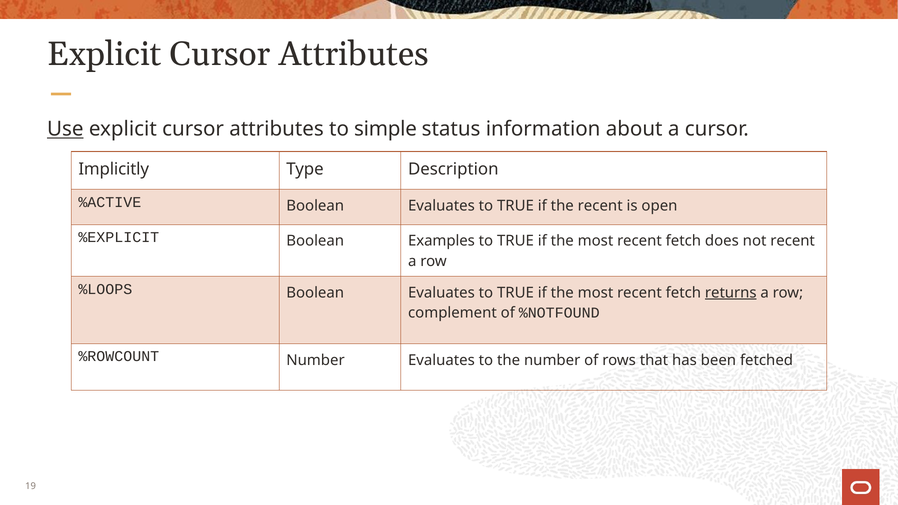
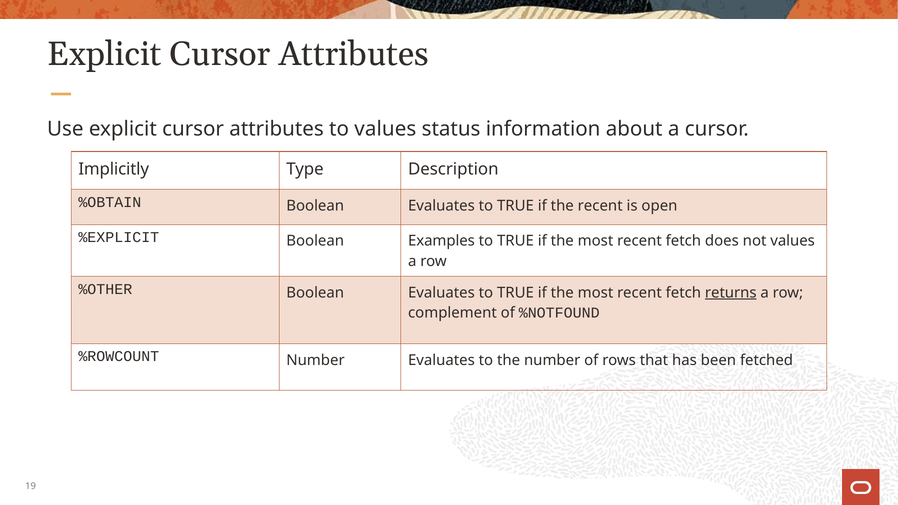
Use underline: present -> none
to simple: simple -> values
%ACTIVE: %ACTIVE -> %OBTAIN
not recent: recent -> values
%LOOPS: %LOOPS -> %OTHER
